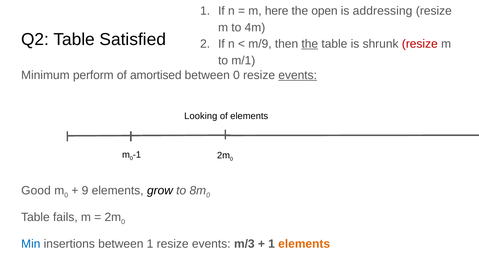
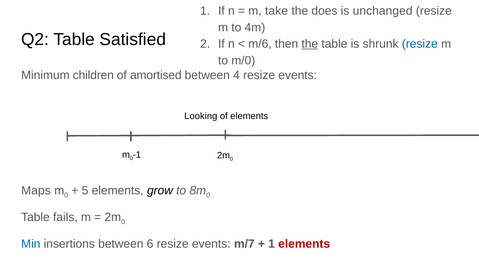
here: here -> take
open: open -> does
addressing: addressing -> unchanged
m/9: m/9 -> m/6
resize at (420, 44) colour: red -> blue
m/1: m/1 -> m/0
perform: perform -> children
between 0: 0 -> 4
events at (298, 75) underline: present -> none
Good: Good -> Maps
9: 9 -> 5
between 1: 1 -> 6
m/3: m/3 -> m/7
elements at (304, 244) colour: orange -> red
